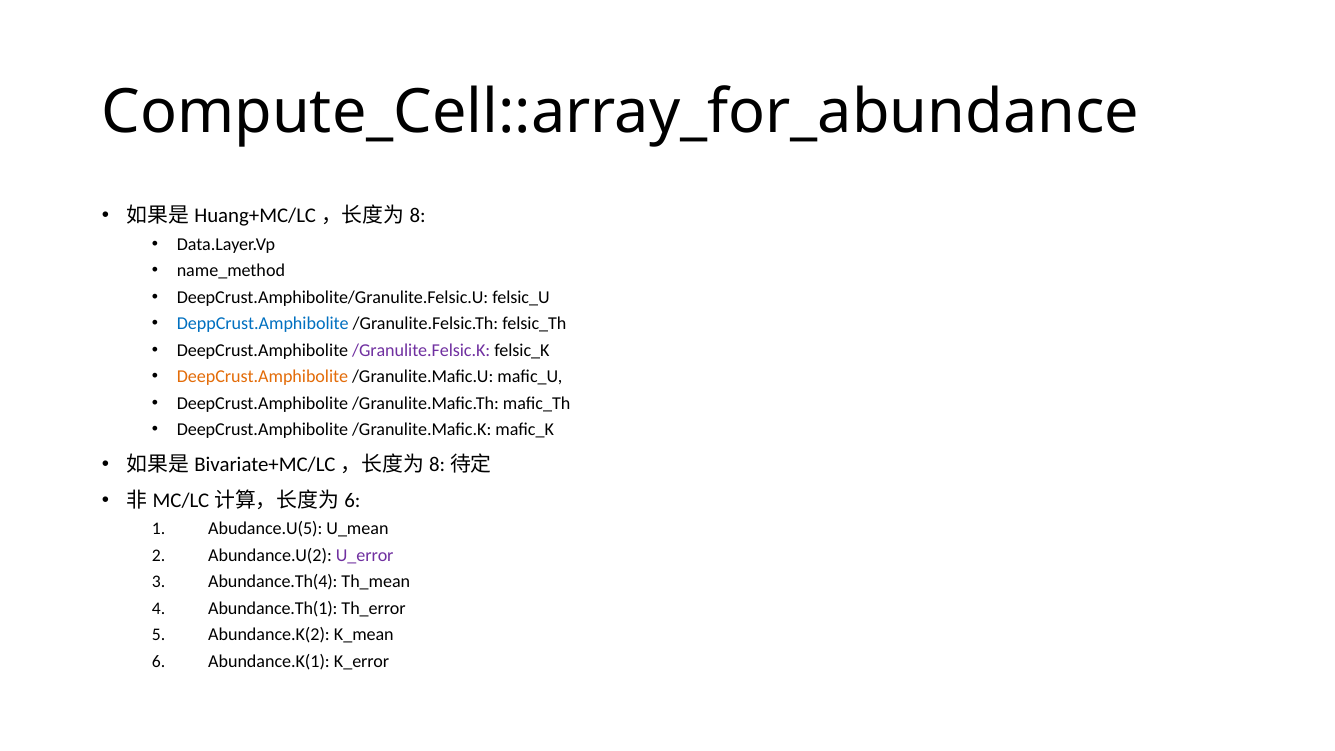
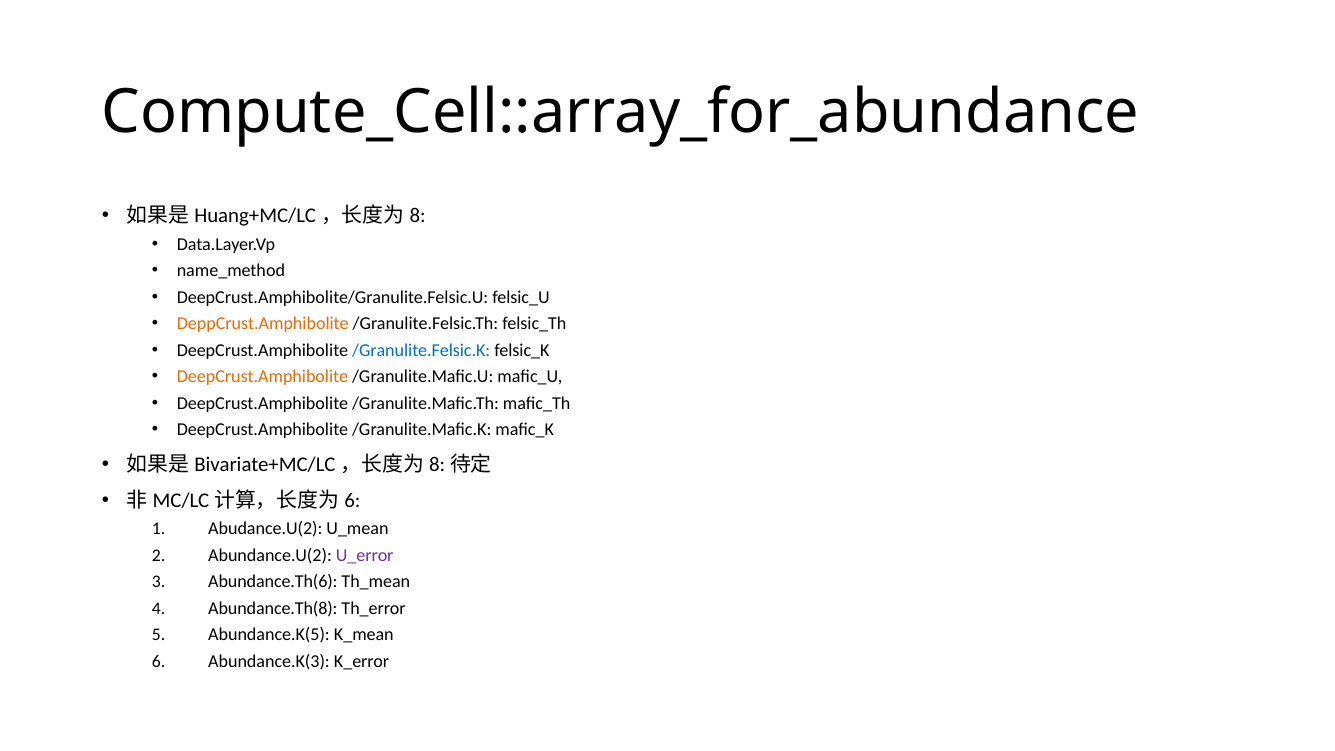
DeppCrust.Amphibolite colour: blue -> orange
/Granulite.Felsic.K colour: purple -> blue
Abudance.U(5: Abudance.U(5 -> Abudance.U(2
Abundance.Th(4: Abundance.Th(4 -> Abundance.Th(6
Abundance.Th(1: Abundance.Th(1 -> Abundance.Th(8
Abundance.K(2: Abundance.K(2 -> Abundance.K(5
Abundance.K(1: Abundance.K(1 -> Abundance.K(3
